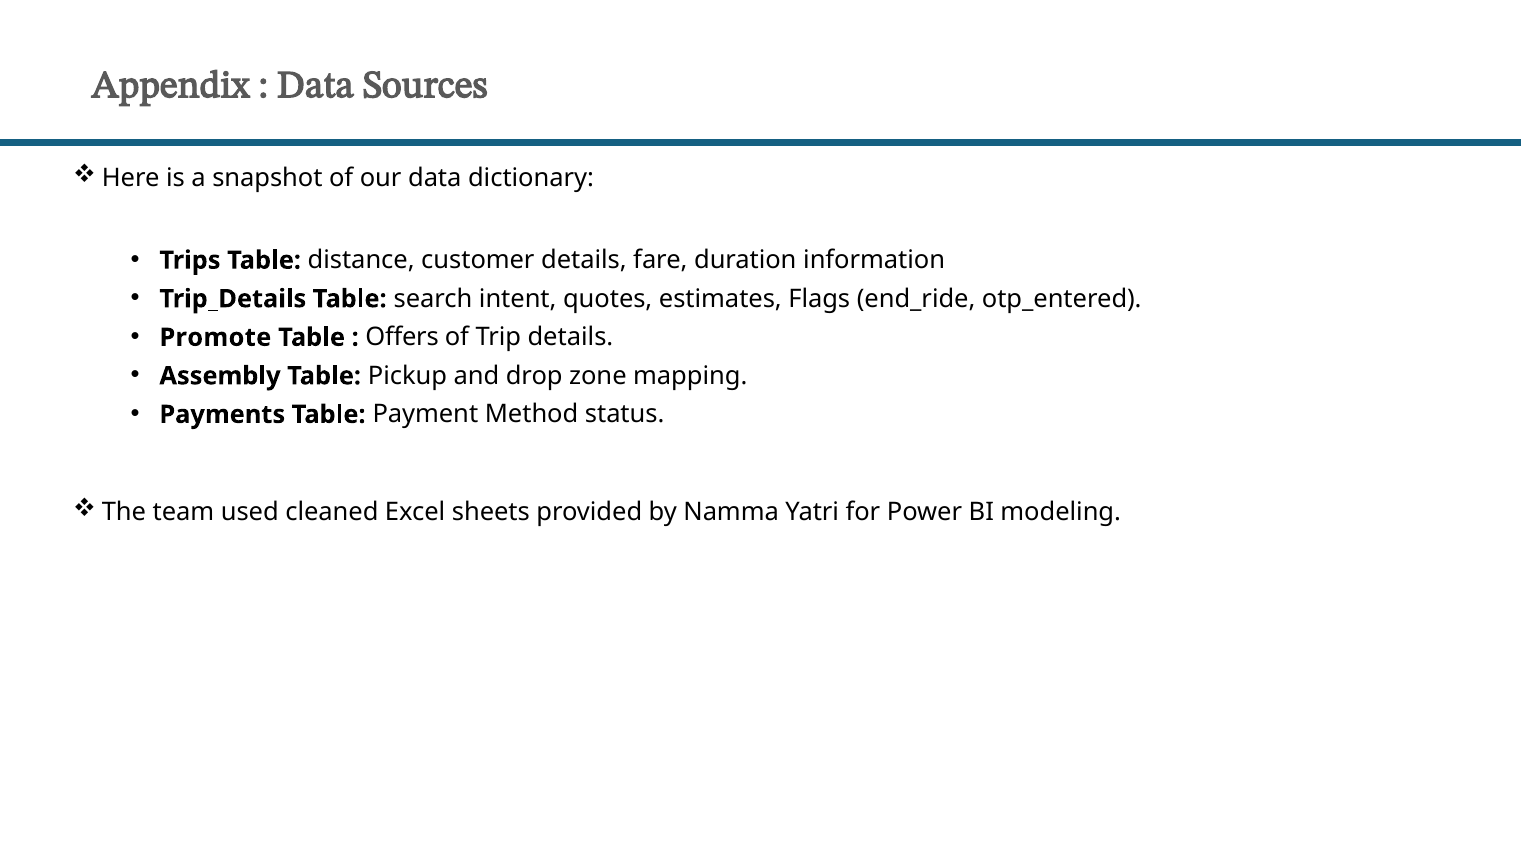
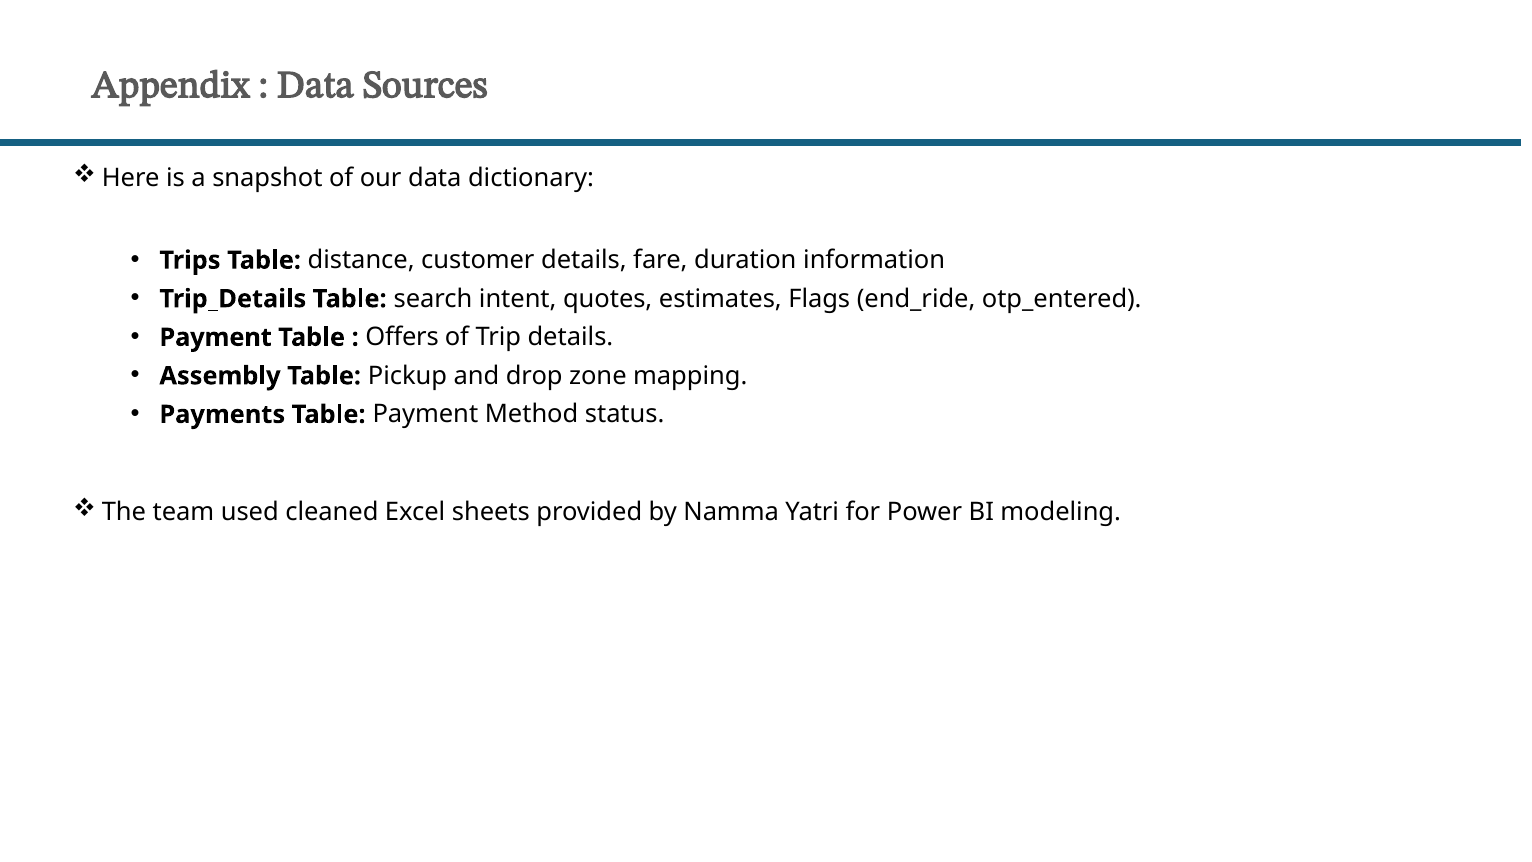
Promote at (215, 337): Promote -> Payment
